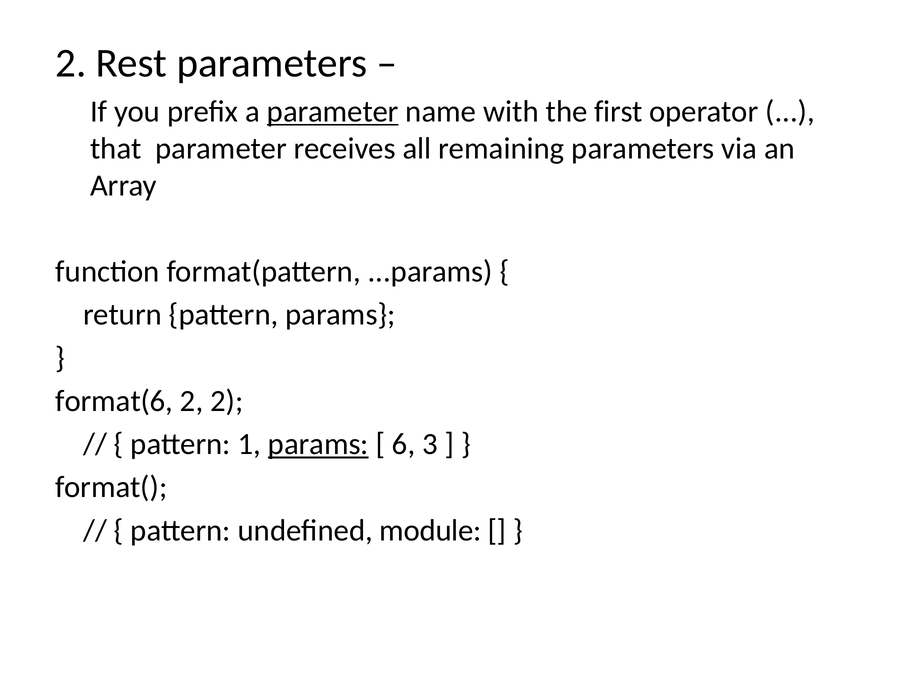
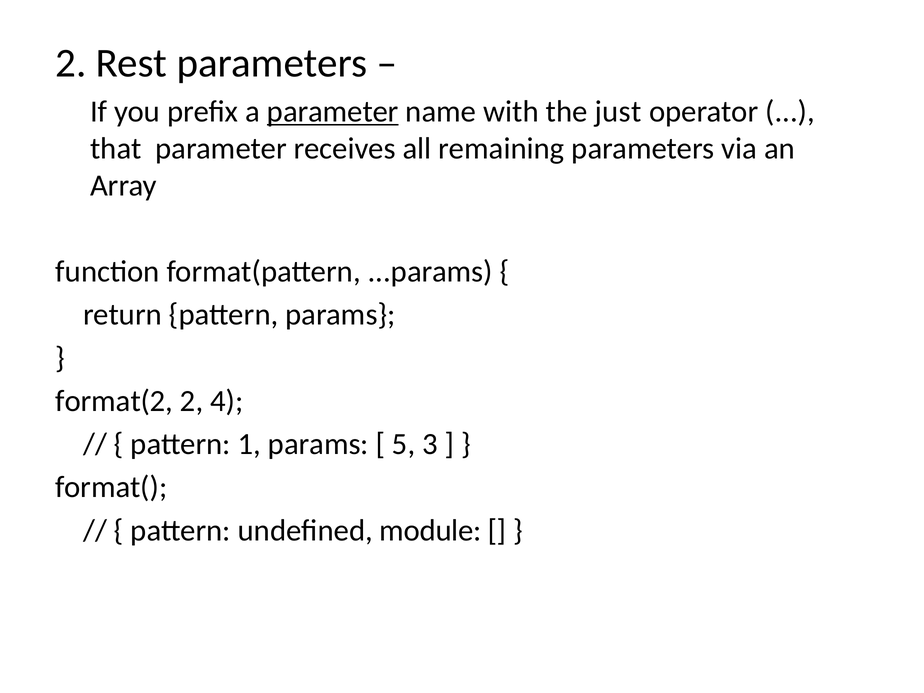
first: first -> just
format(6: format(6 -> format(2
2 2: 2 -> 4
params at (318, 444) underline: present -> none
6: 6 -> 5
